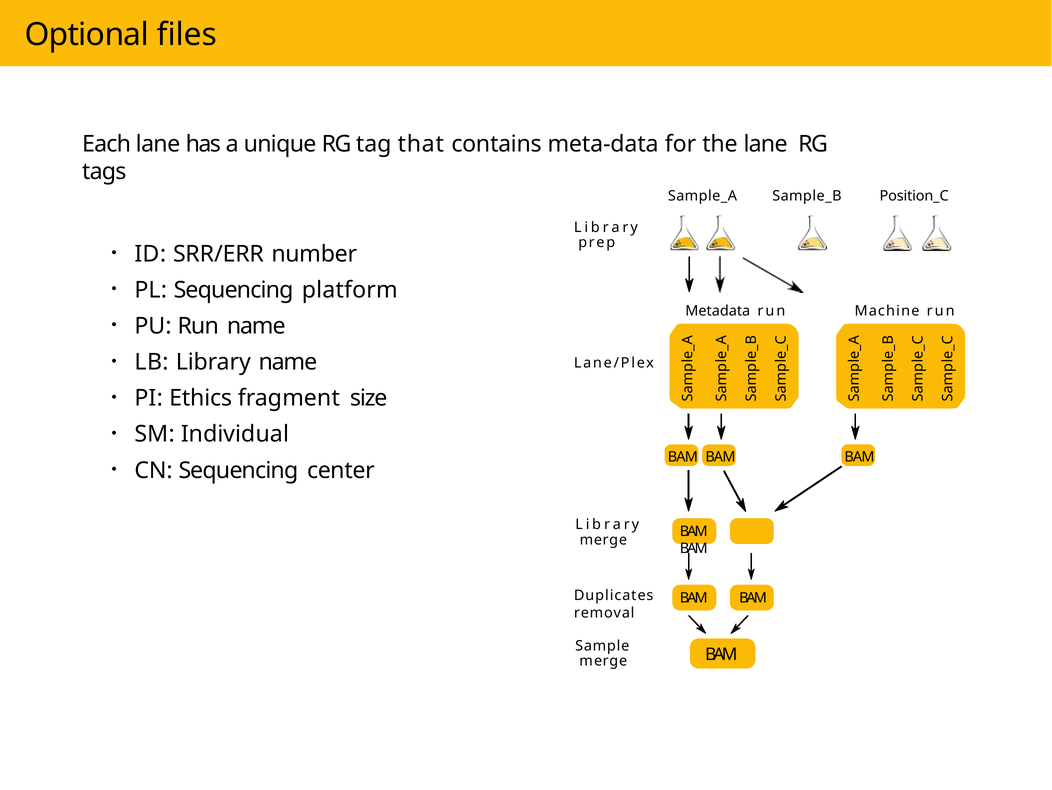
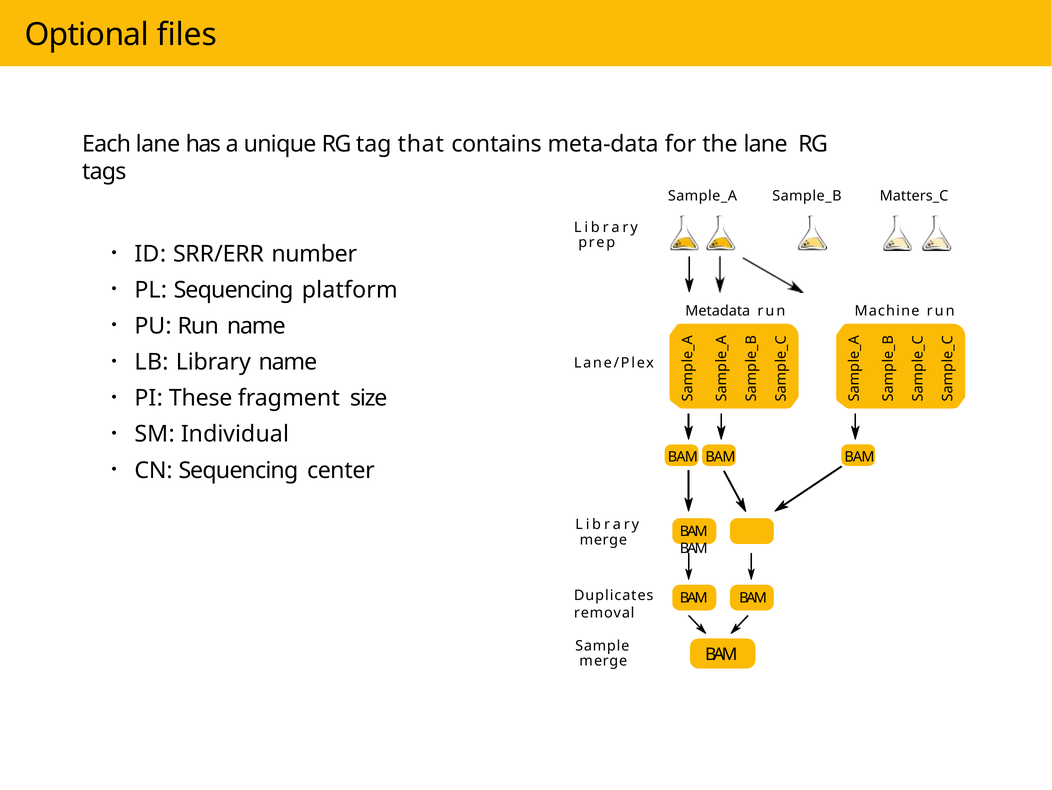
Position_C: Position_C -> Matters_C
Ethics: Ethics -> These
